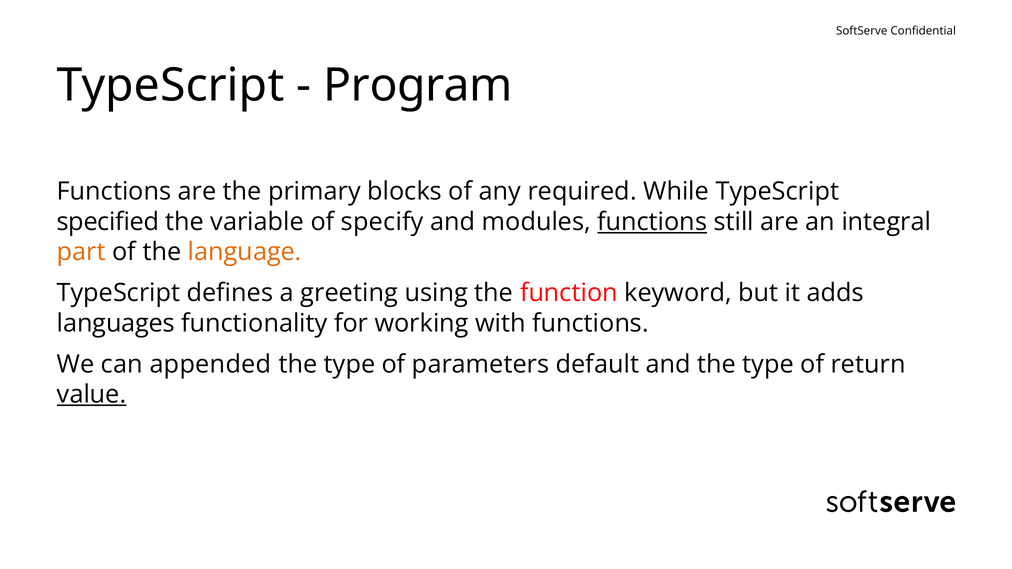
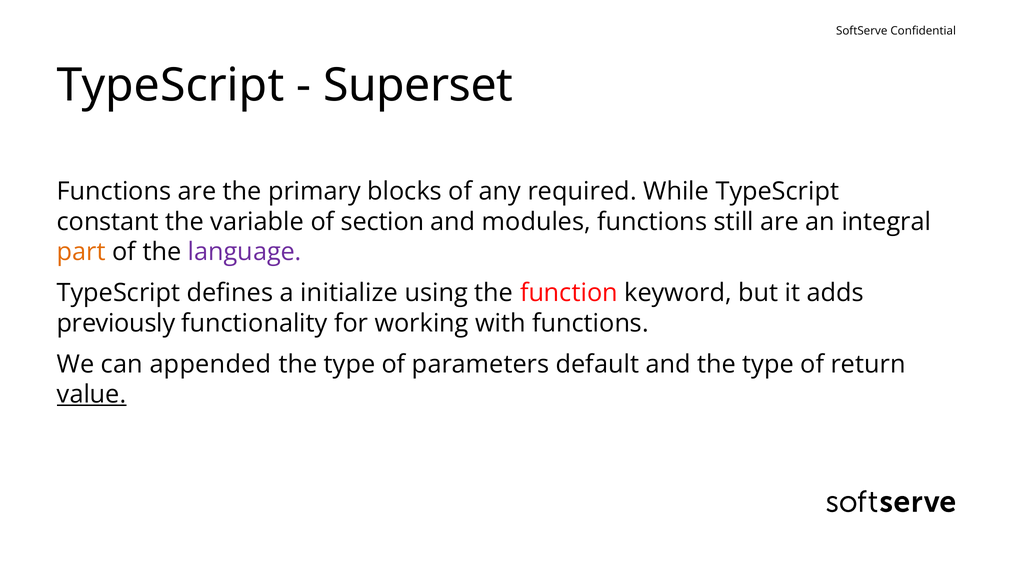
Program: Program -> Superset
specified: specified -> constant
specify: specify -> section
functions at (652, 222) underline: present -> none
language colour: orange -> purple
greeting: greeting -> initialize
languages: languages -> previously
